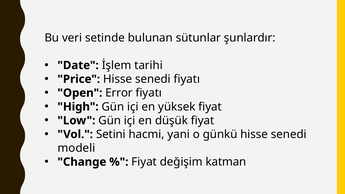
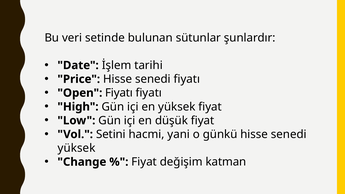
Open Error: Error -> Fiyatı
modeli at (76, 148): modeli -> yüksek
